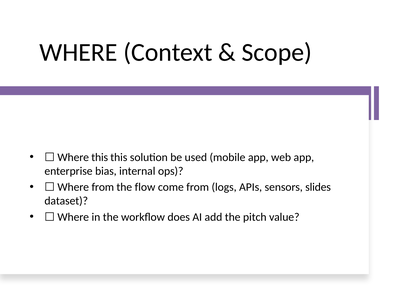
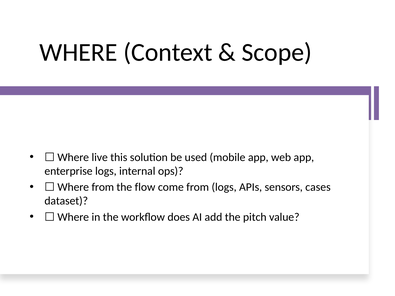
this at (100, 157): this -> live
enterprise bias: bias -> logs
slides: slides -> cases
